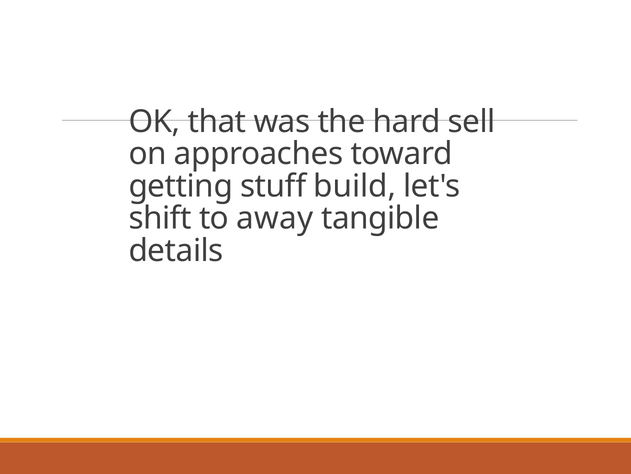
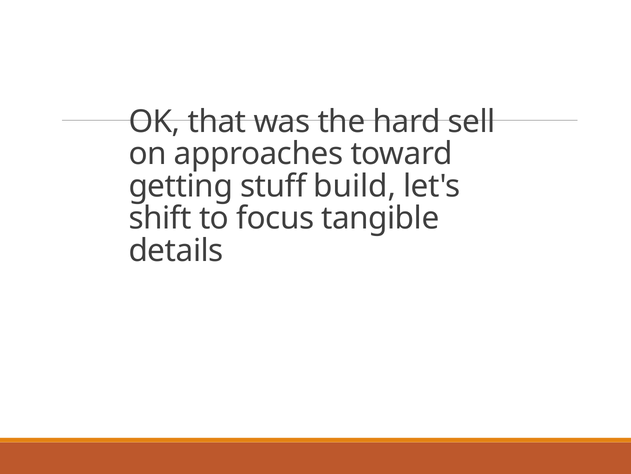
away: away -> focus
